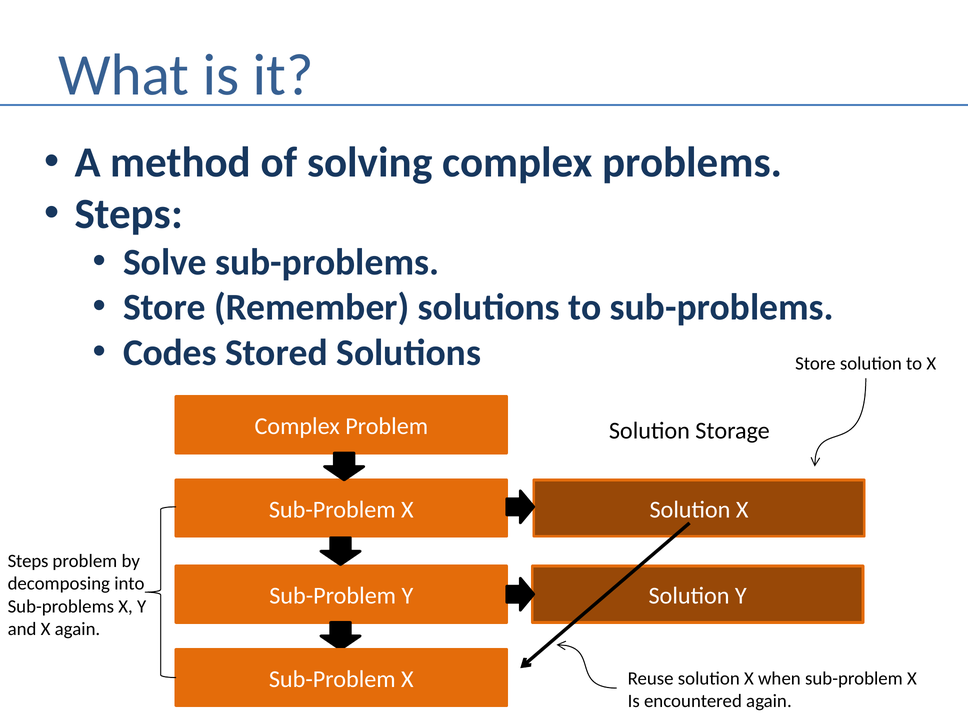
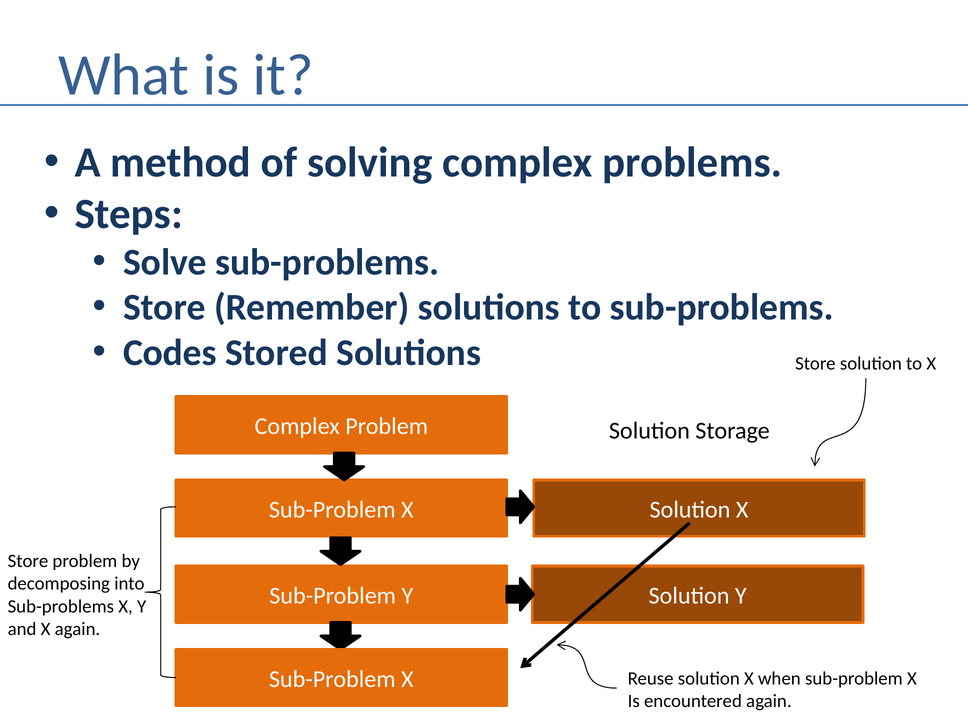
Steps at (28, 561): Steps -> Store
